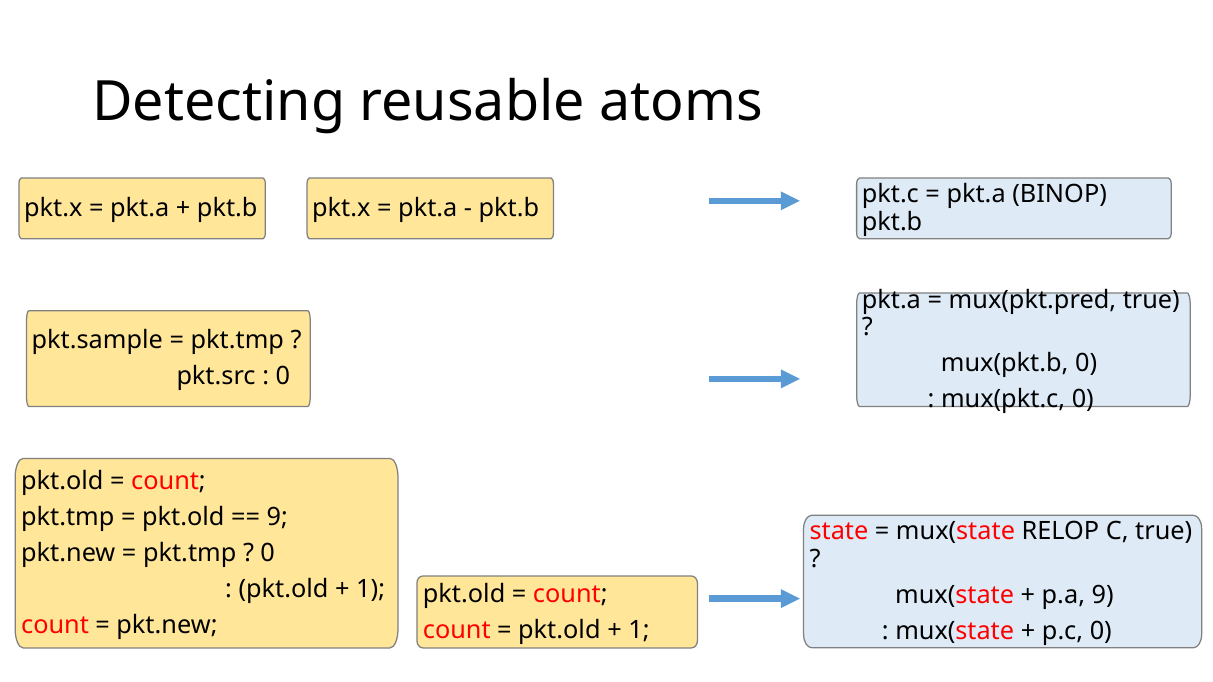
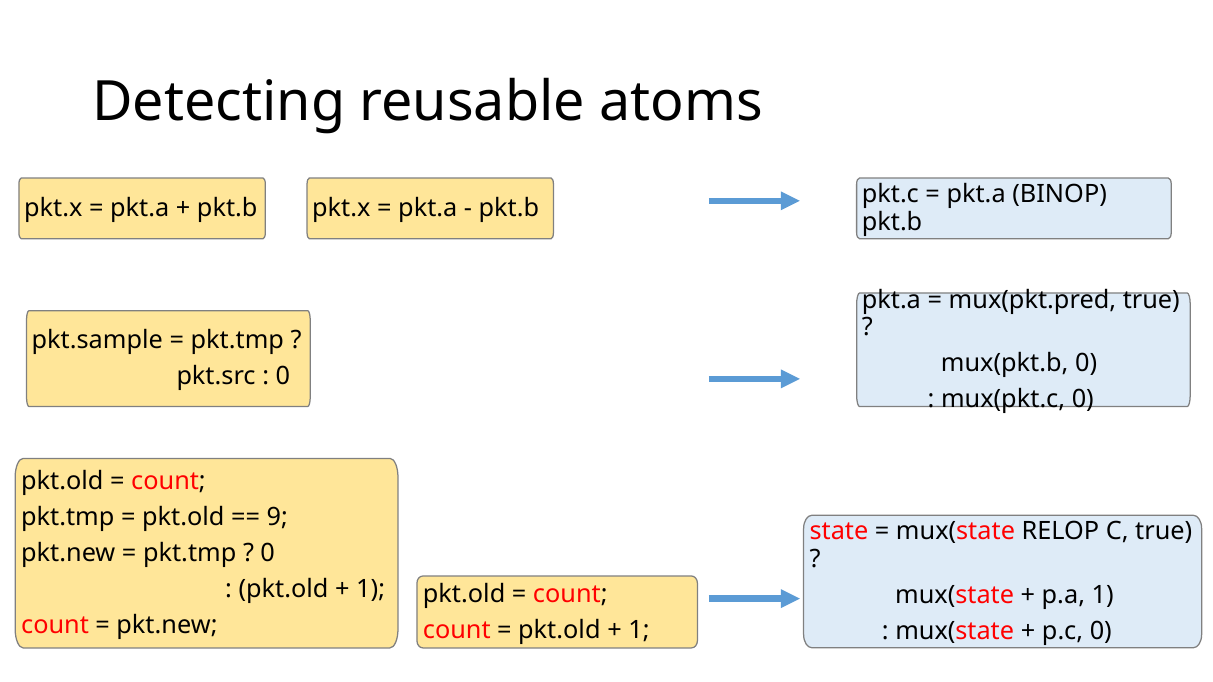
p.a 9: 9 -> 1
